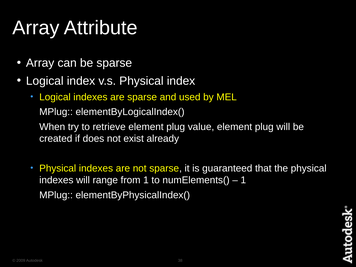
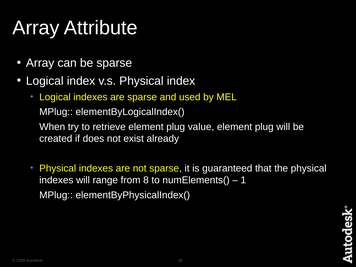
from 1: 1 -> 8
